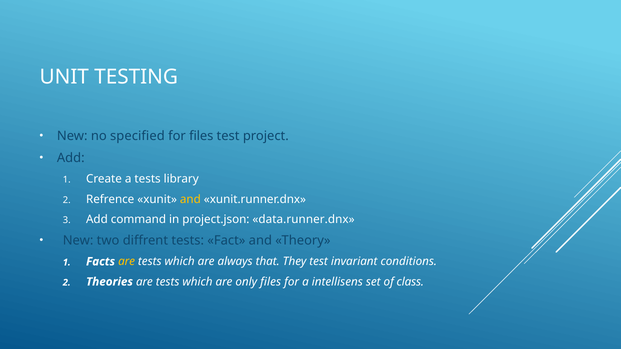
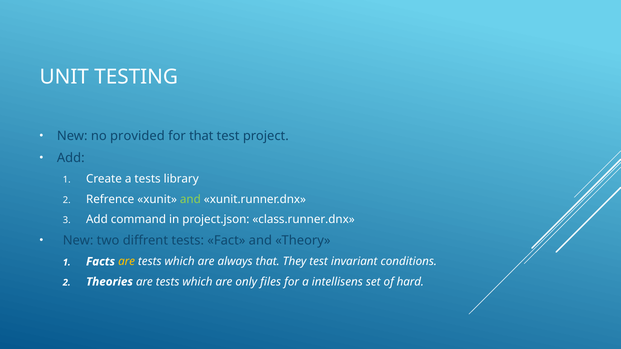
specified: specified -> provided
for files: files -> that
and at (190, 199) colour: yellow -> light green
data.runner.dnx: data.runner.dnx -> class.runner.dnx
class: class -> hard
